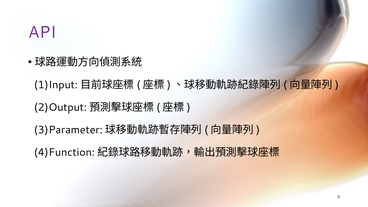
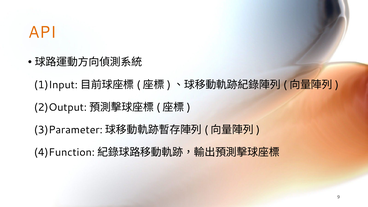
API colour: purple -> orange
